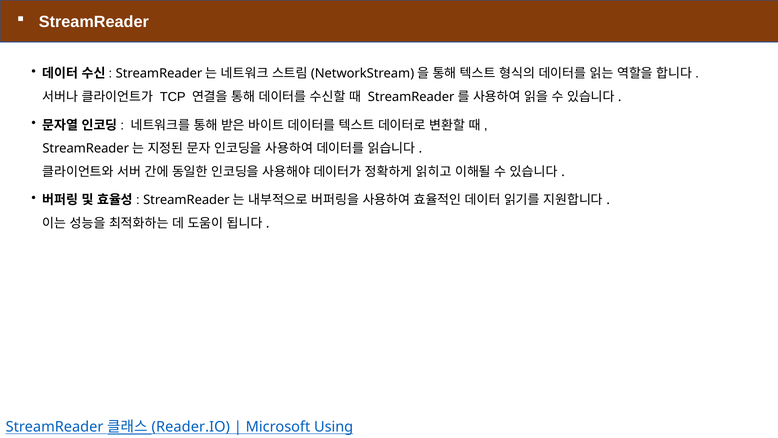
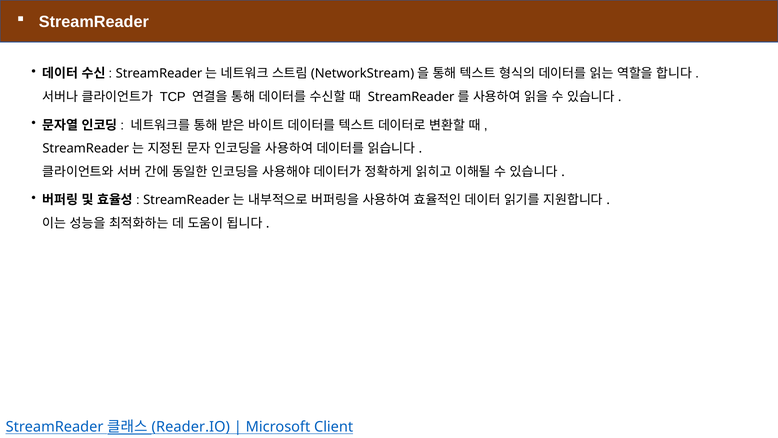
Using: Using -> Client
